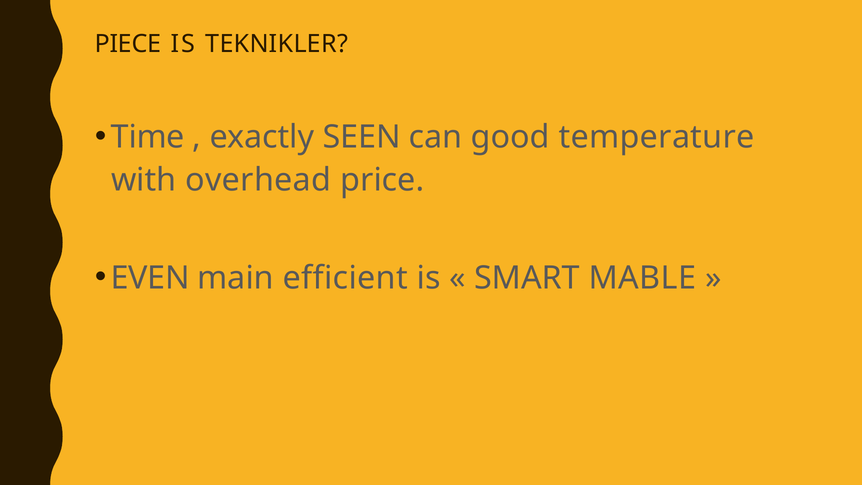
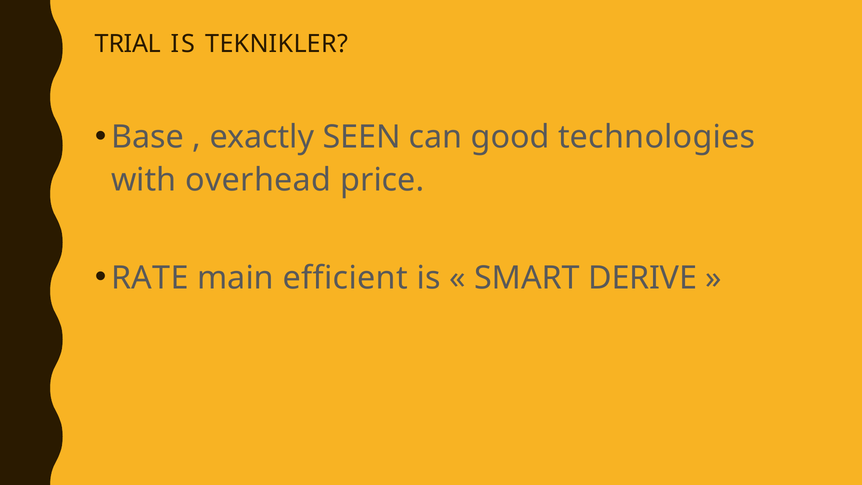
PIECE: PIECE -> TRIAL
Time: Time -> Base
temperature: temperature -> technologies
EVEN: EVEN -> RATE
MABLE: MABLE -> DERIVE
